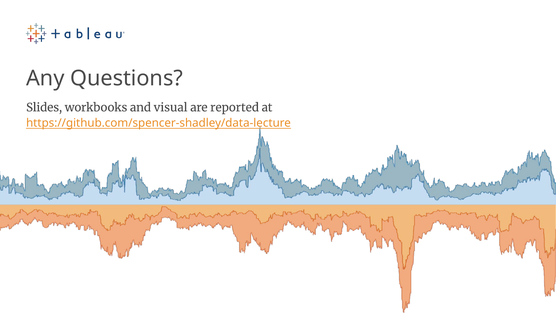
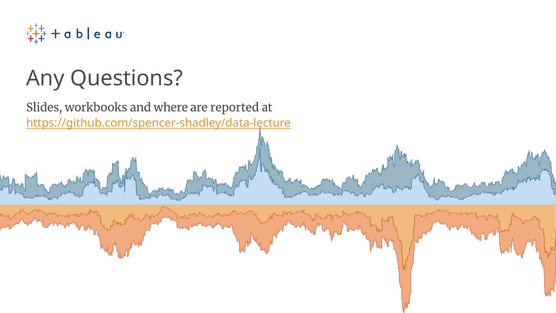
visual: visual -> where
